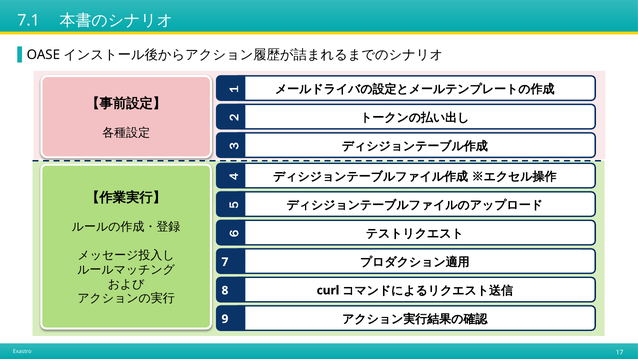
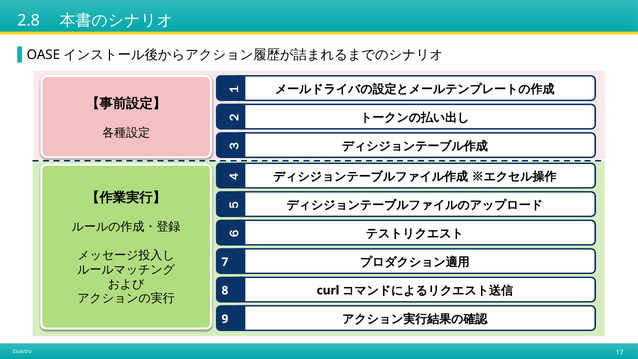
7.1: 7.1 -> 2.8
